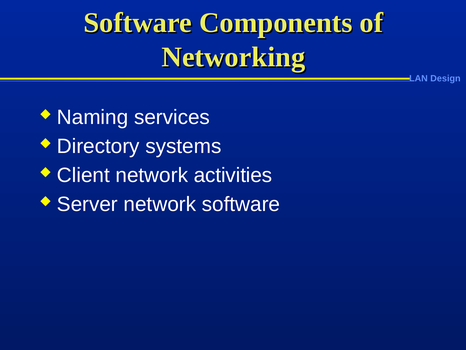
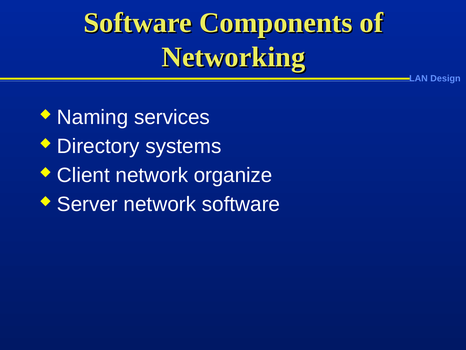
activities: activities -> organize
